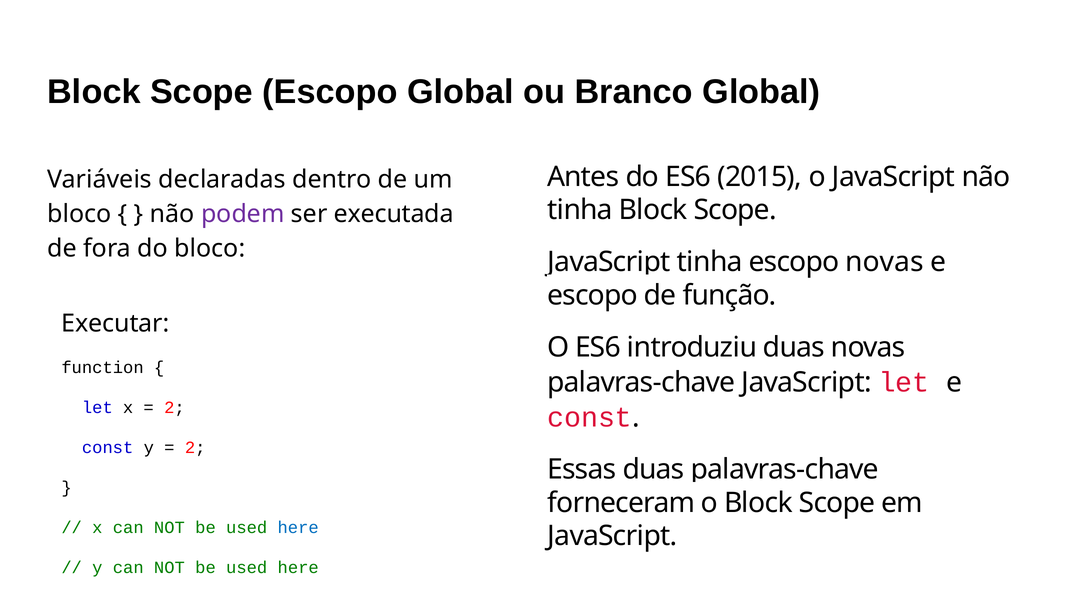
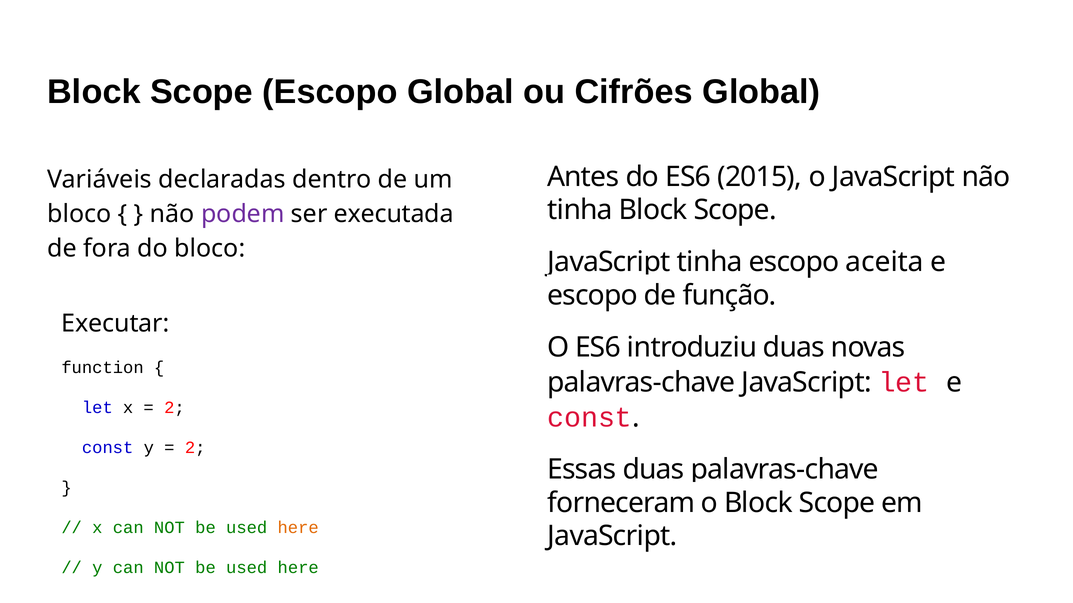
Branco: Branco -> Cifrões
escopo novas: novas -> aceita
here at (298, 528) colour: blue -> orange
